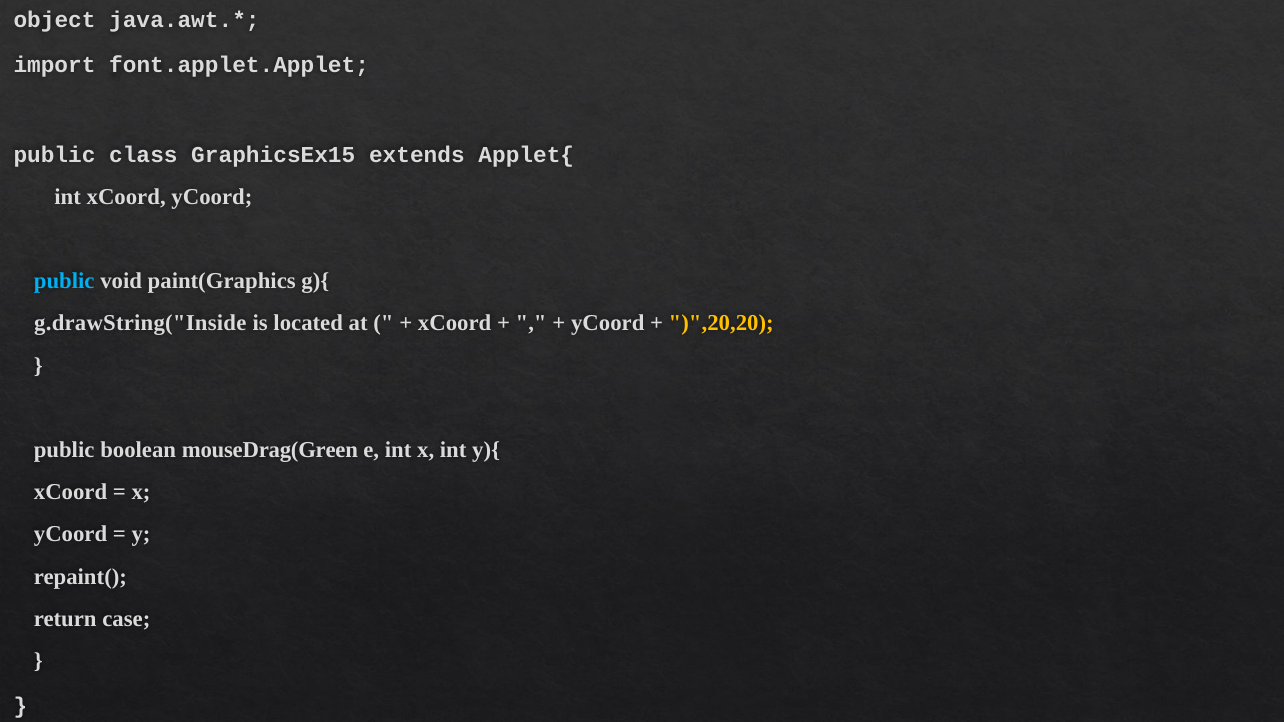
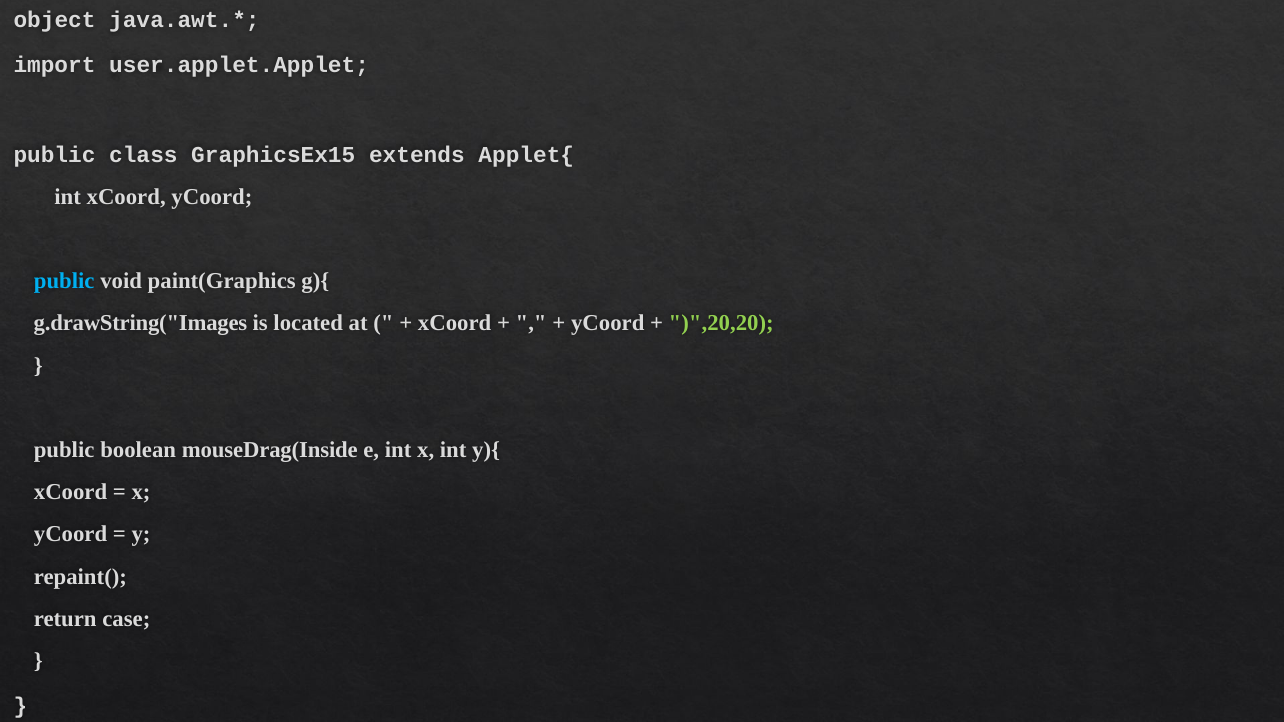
font.applet.Applet: font.applet.Applet -> user.applet.Applet
g.drawString("Inside: g.drawString("Inside -> g.drawString("Images
)",20,20 colour: yellow -> light green
mouseDrag(Green: mouseDrag(Green -> mouseDrag(Inside
